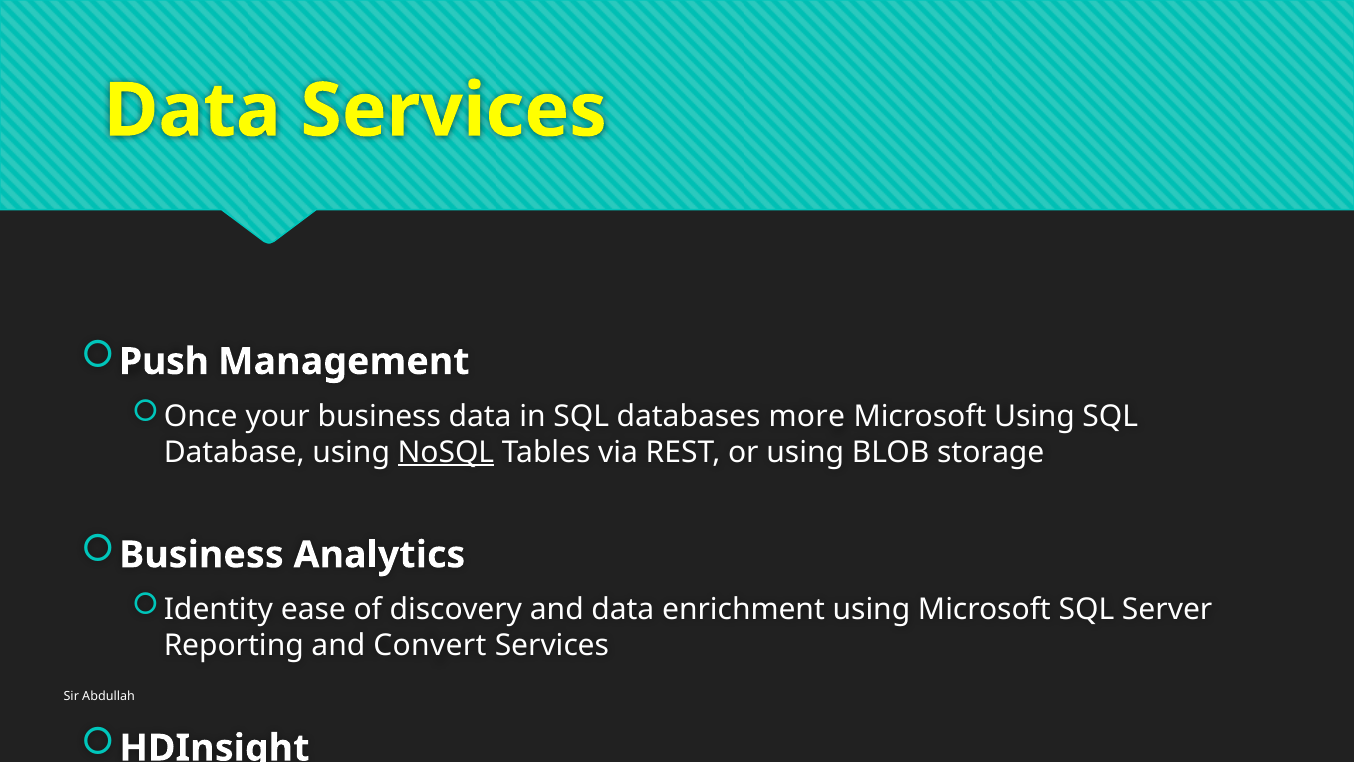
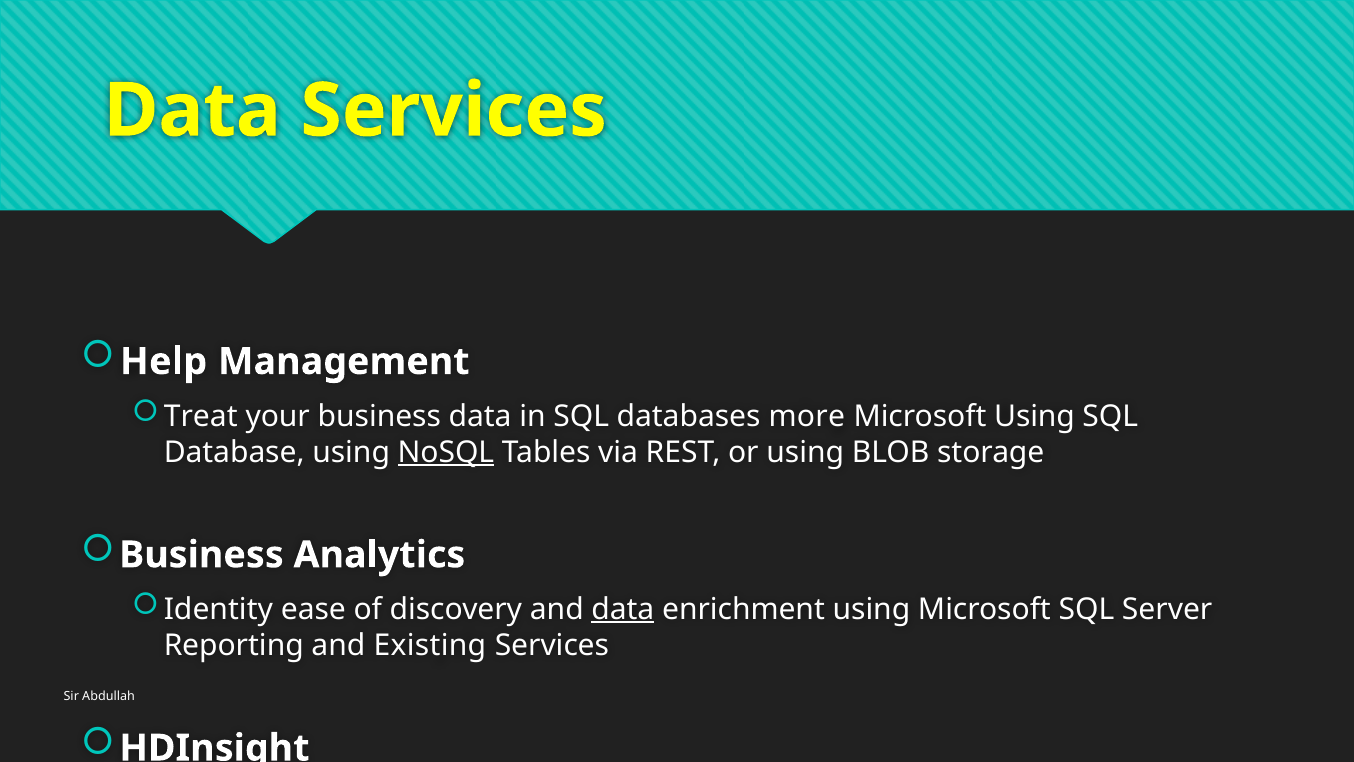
Push: Push -> Help
Once: Once -> Treat
data at (623, 609) underline: none -> present
Convert: Convert -> Existing
